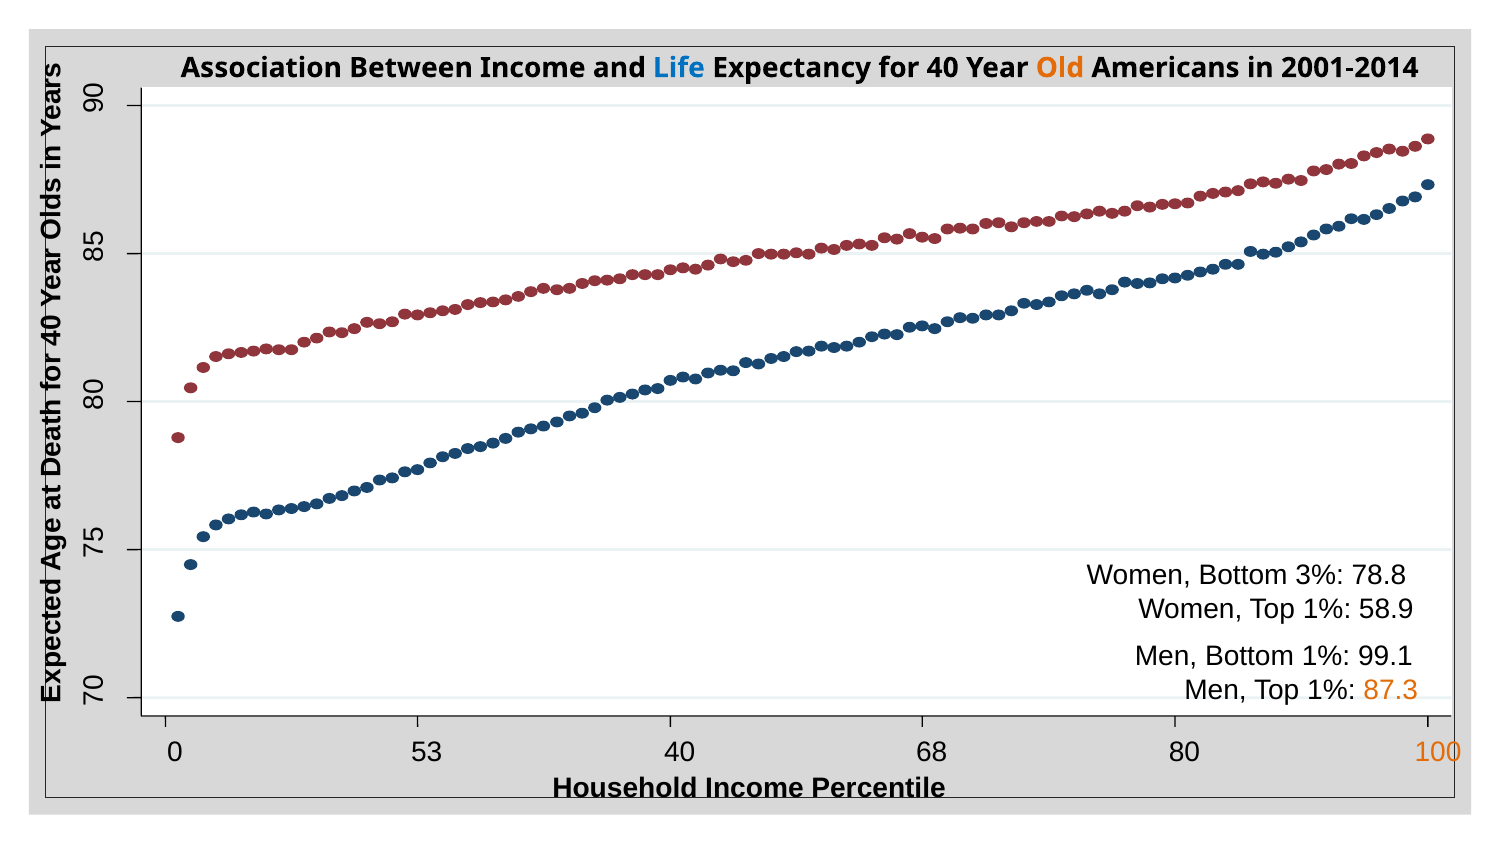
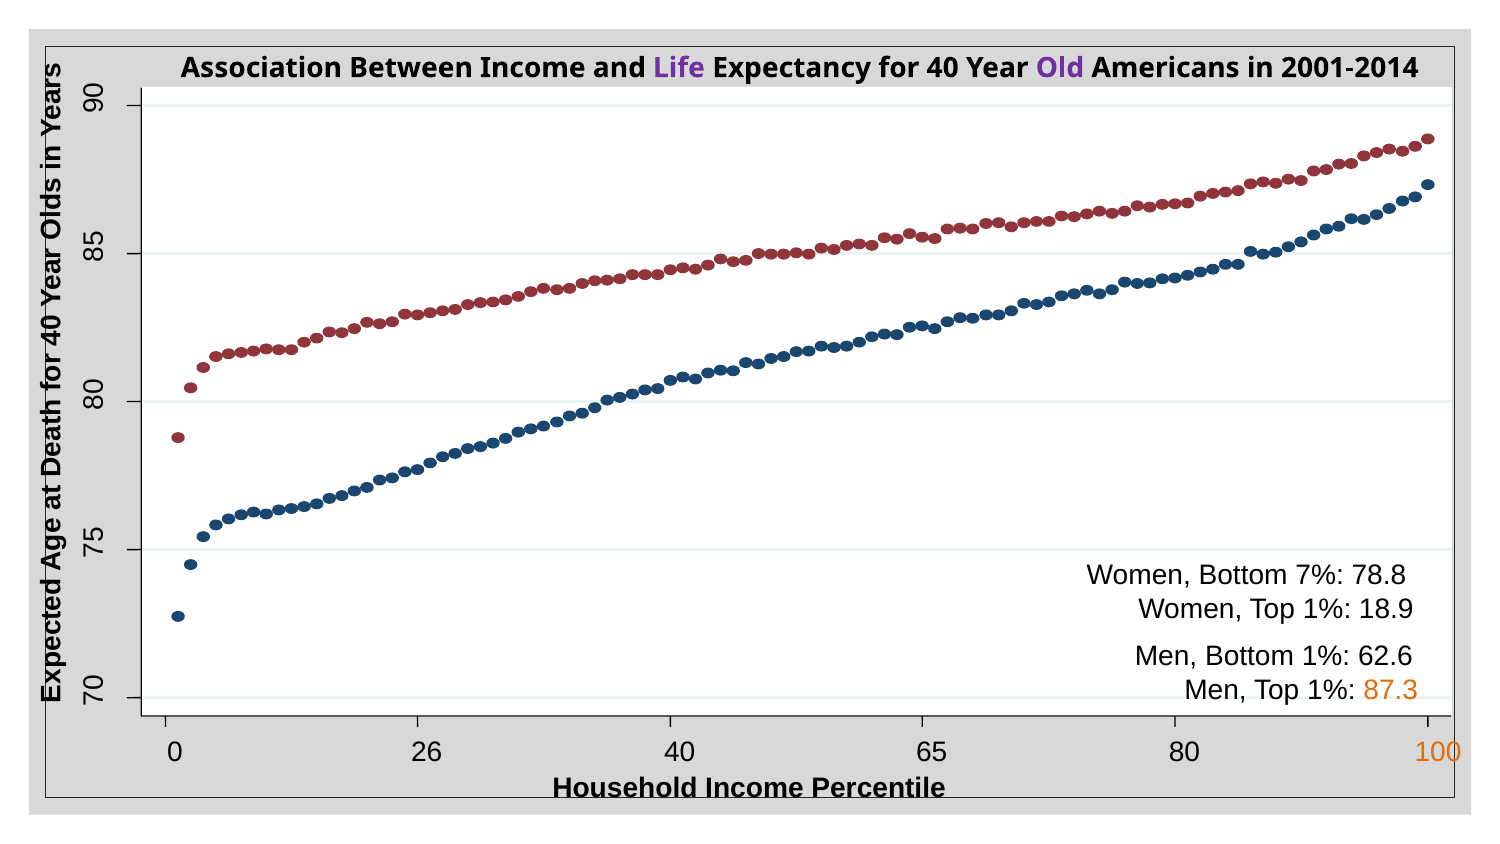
Life colour: blue -> purple
Old colour: orange -> purple
3%: 3% -> 7%
58.9: 58.9 -> 18.9
99.1: 99.1 -> 62.6
53: 53 -> 26
68: 68 -> 65
